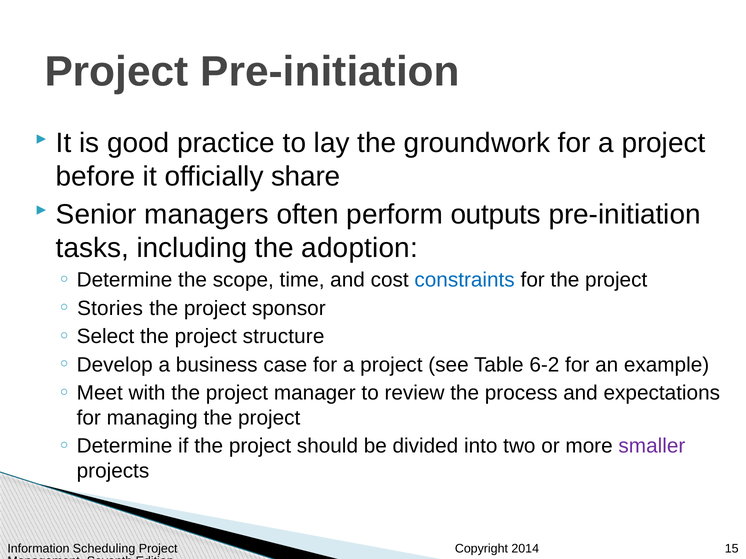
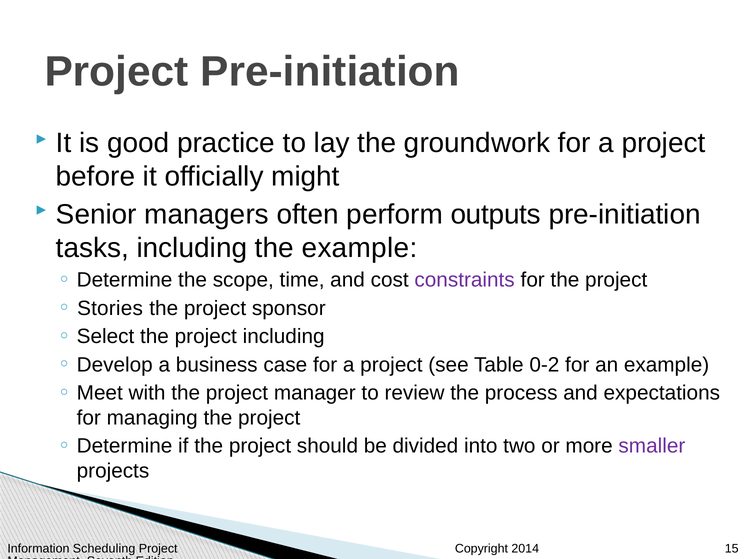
share: share -> might
the adoption: adoption -> example
constraints colour: blue -> purple
project structure: structure -> including
6-2: 6-2 -> 0-2
